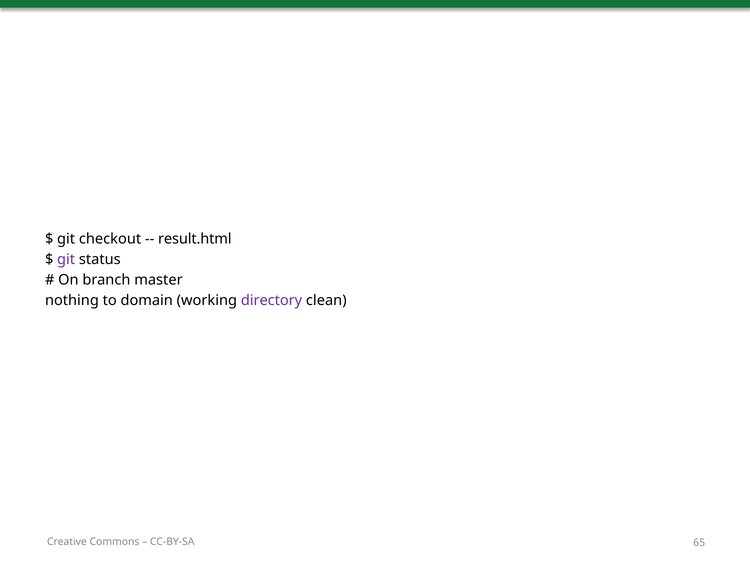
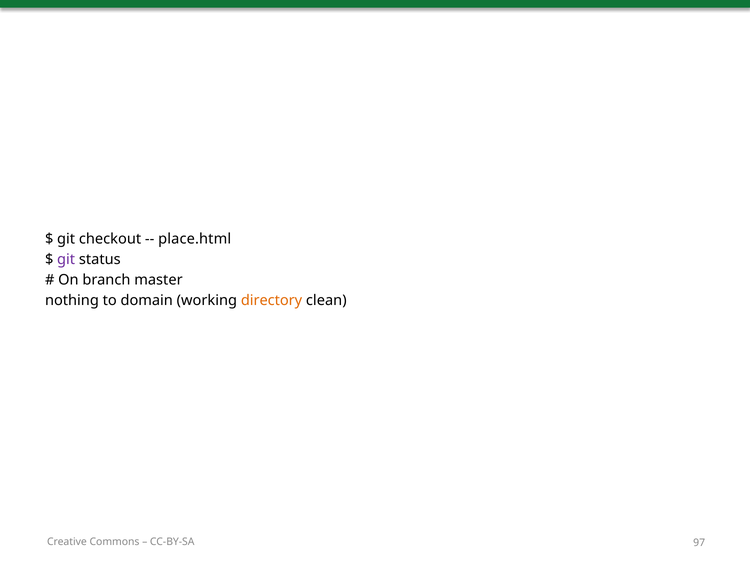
result.html: result.html -> place.html
directory colour: purple -> orange
65: 65 -> 97
